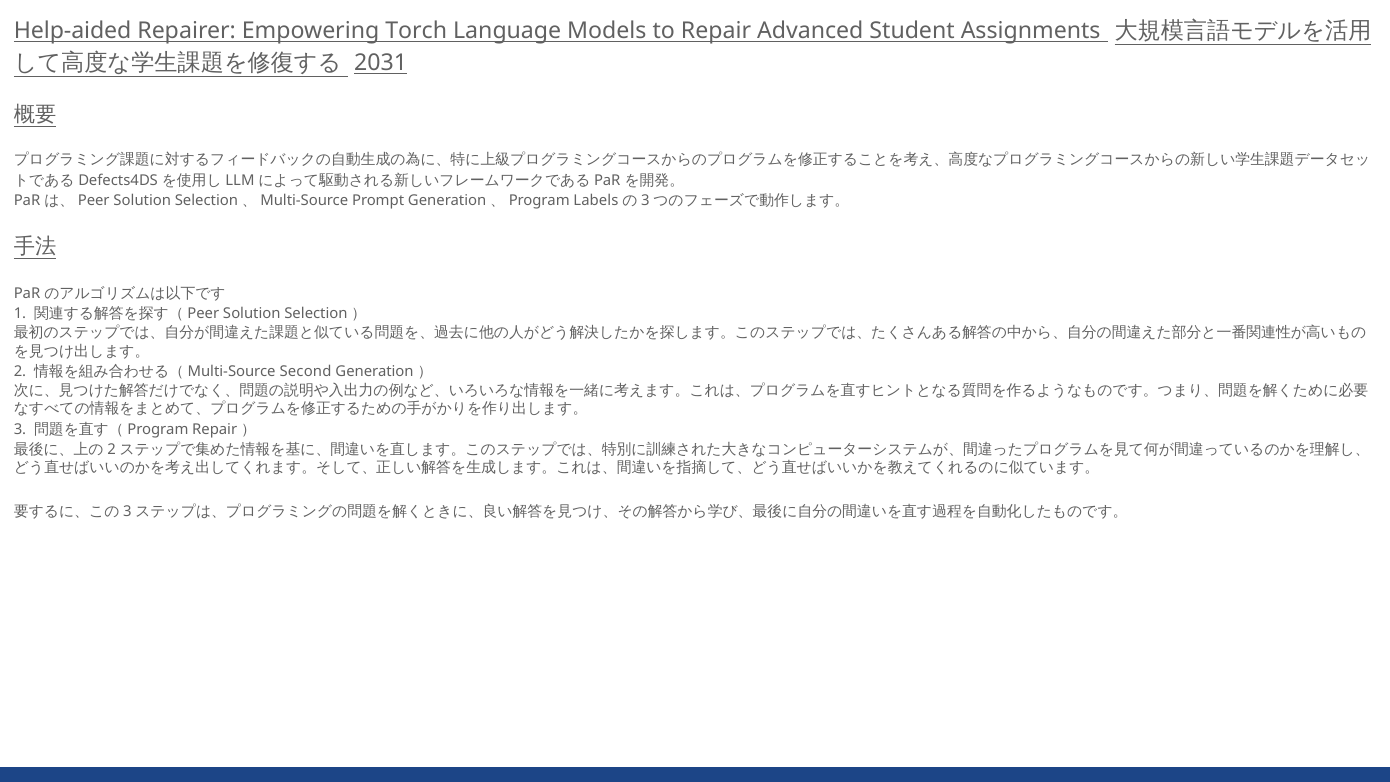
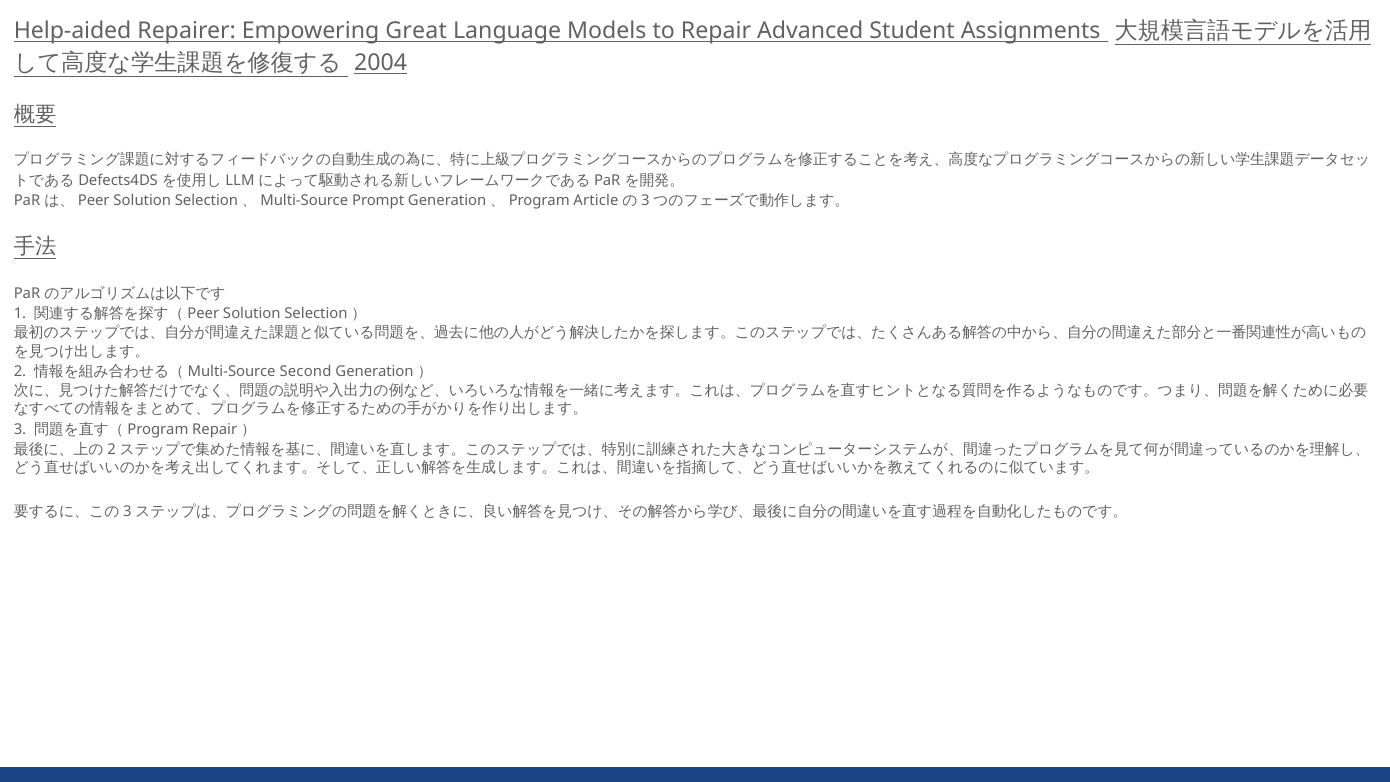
Torch: Torch -> Great
2031: 2031 -> 2004
Labels: Labels -> Article
